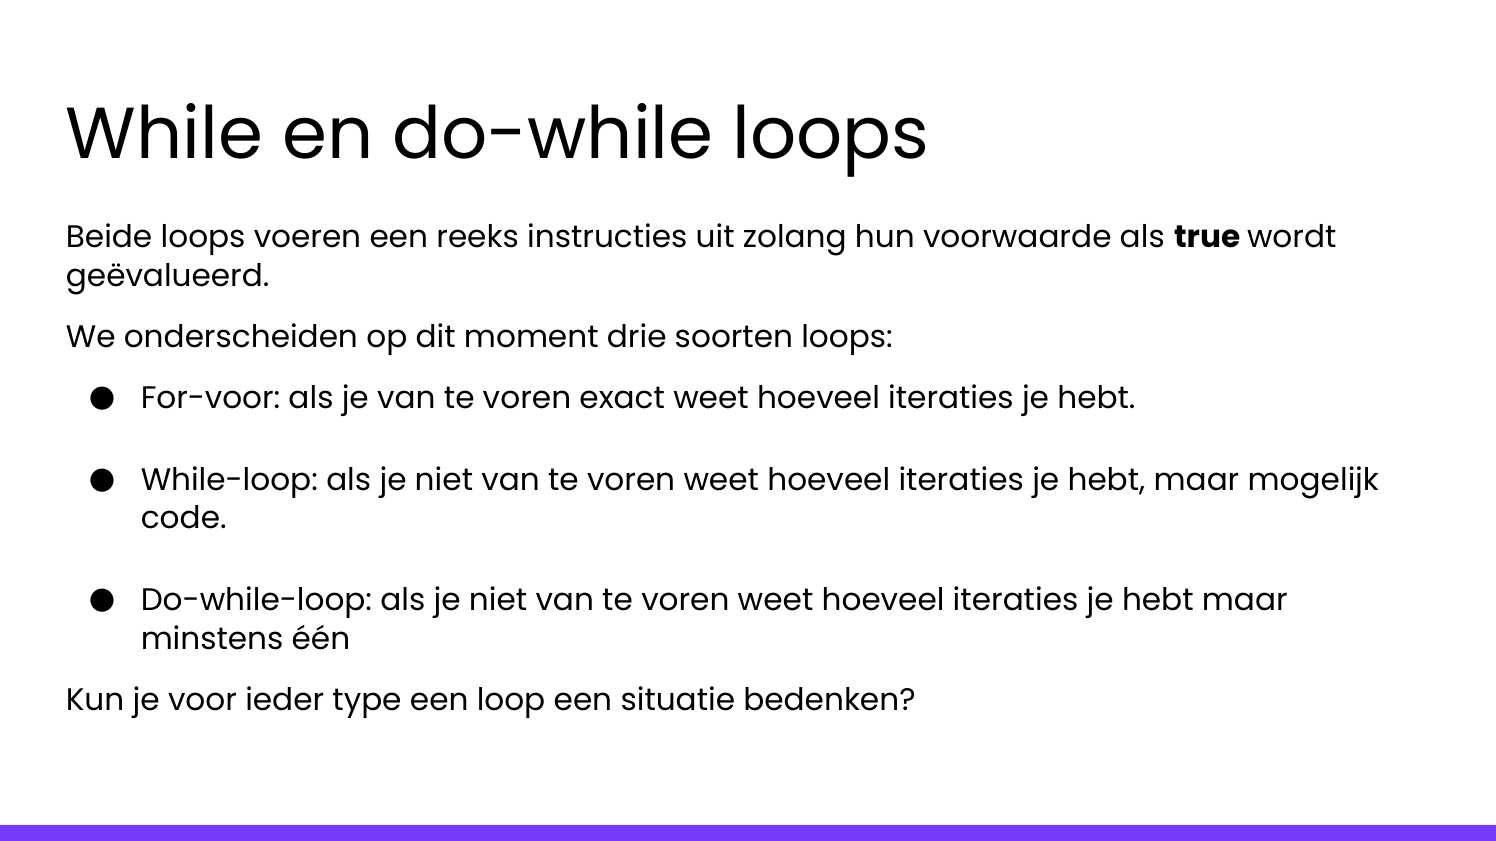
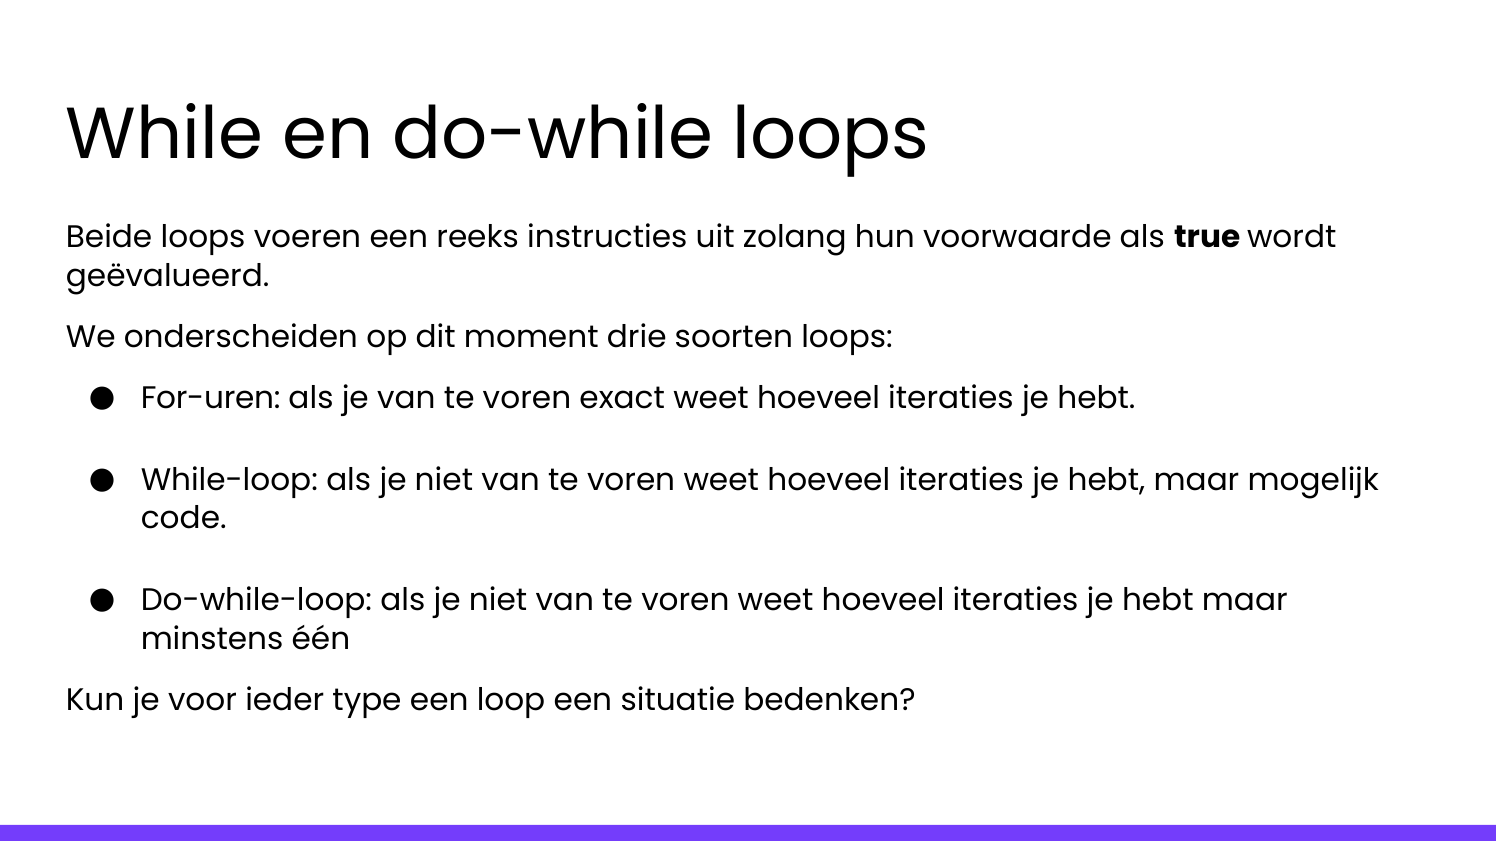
For-voor: For-voor -> For-uren
